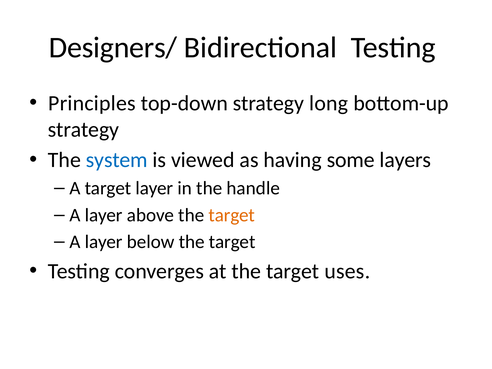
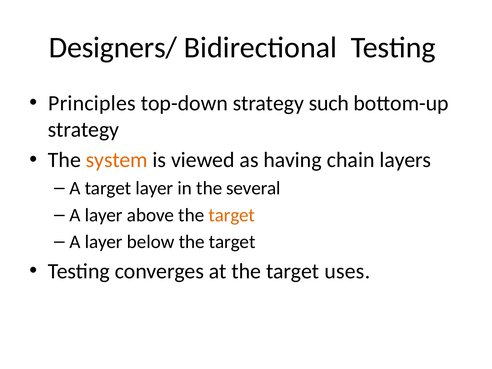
long: long -> such
system colour: blue -> orange
some: some -> chain
handle: handle -> several
